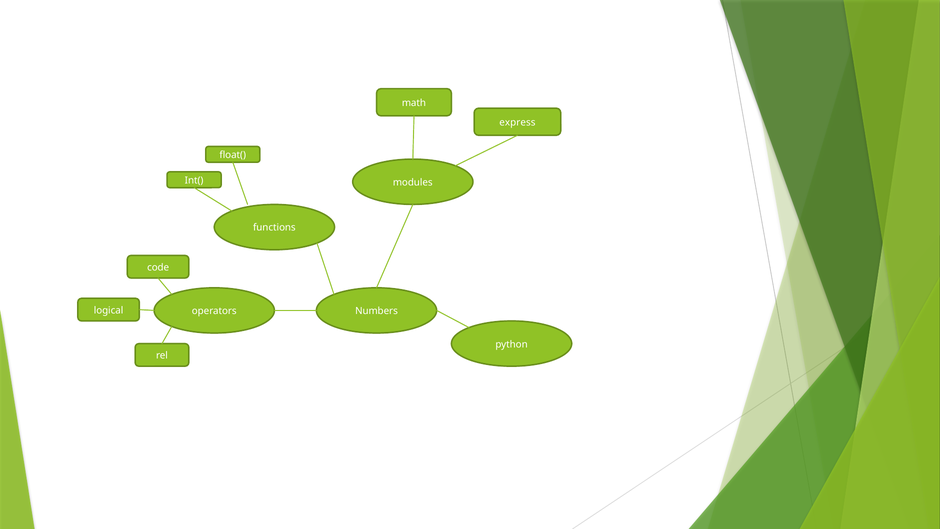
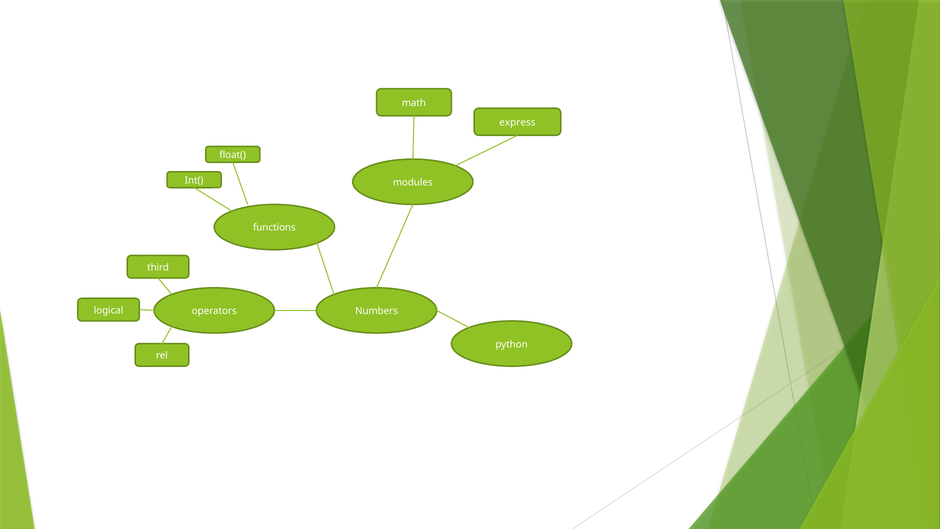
code: code -> third
